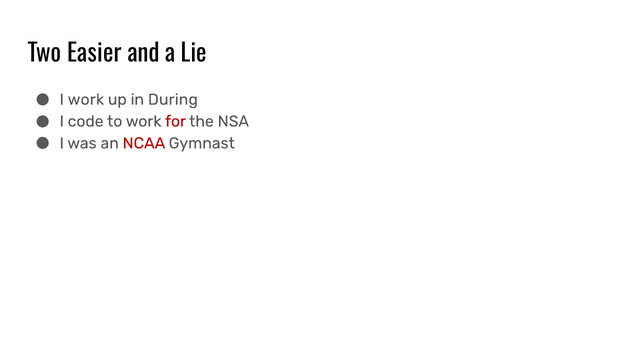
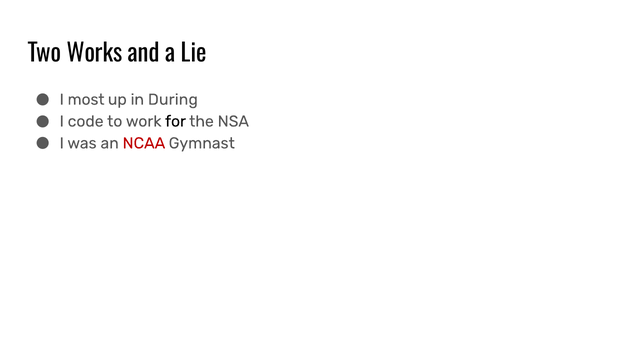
Easier: Easier -> Works
I work: work -> most
for colour: red -> black
